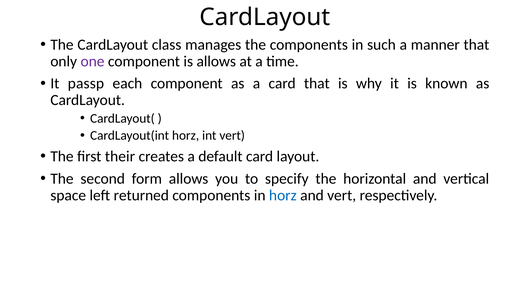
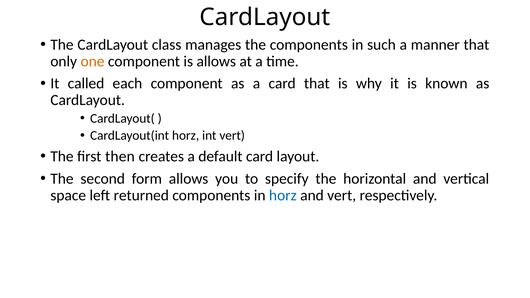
one colour: purple -> orange
passp: passp -> called
their: their -> then
